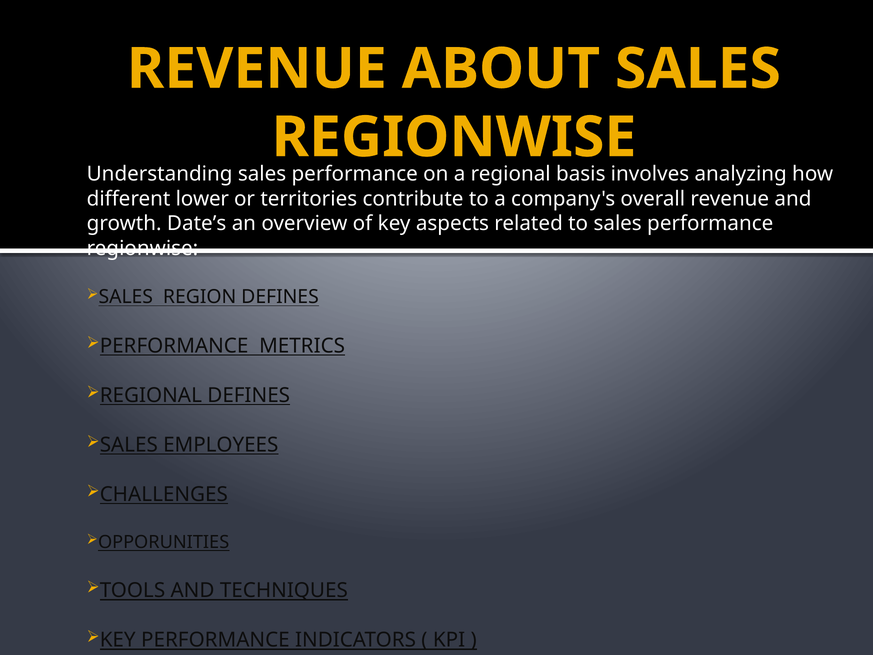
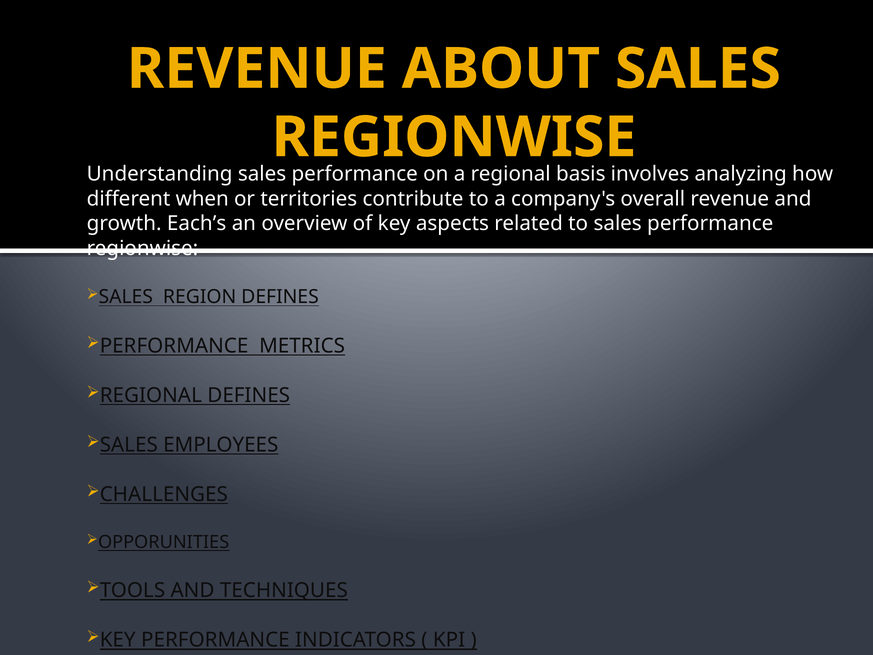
lower: lower -> when
Date’s: Date’s -> Each’s
